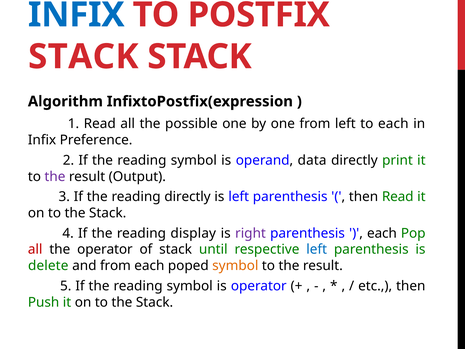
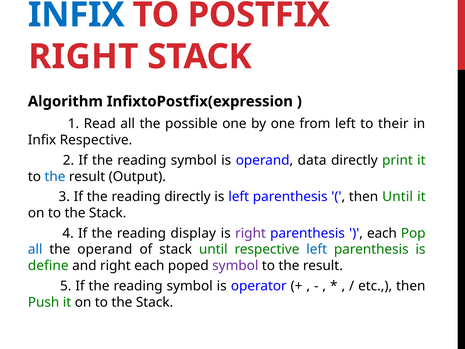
STACK at (83, 57): STACK -> RIGHT
to each: each -> their
Infix Preference: Preference -> Respective
the at (55, 176) colour: purple -> blue
then Read: Read -> Until
all at (35, 249) colour: red -> blue
the operator: operator -> operand
delete: delete -> define
and from: from -> right
symbol at (235, 266) colour: orange -> purple
